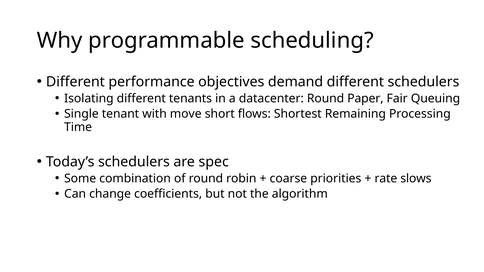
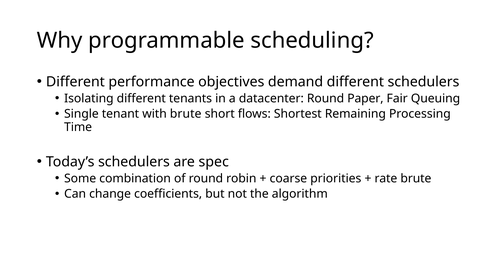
with move: move -> brute
rate slows: slows -> brute
